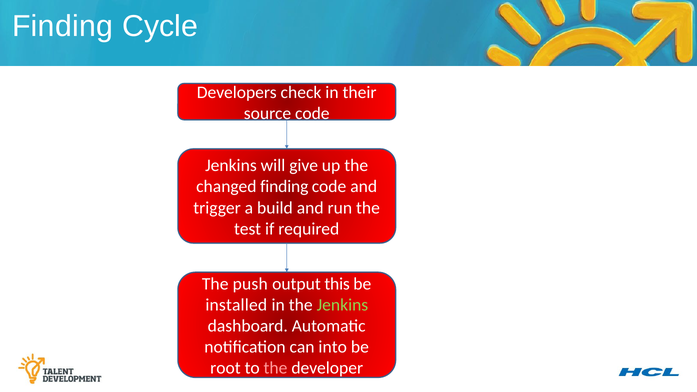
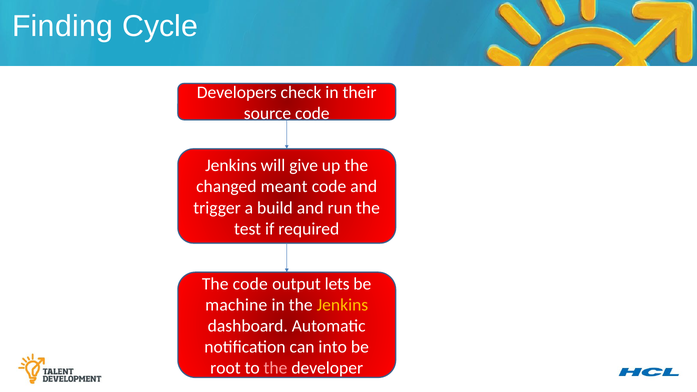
changed finding: finding -> meant
The push: push -> code
this: this -> lets
installed: installed -> machine
Jenkins at (342, 305) colour: light green -> yellow
